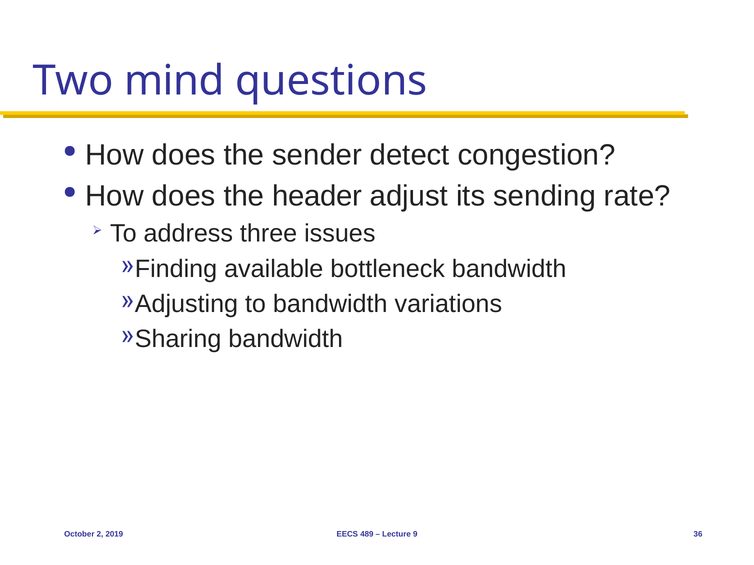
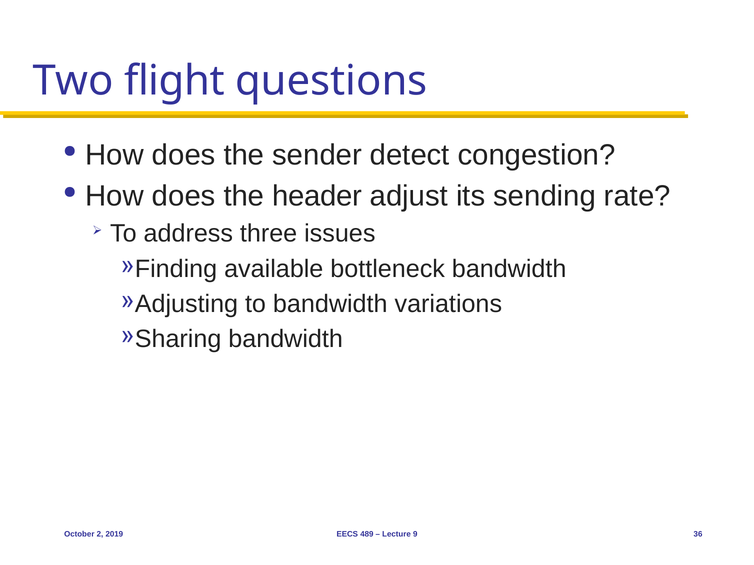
mind: mind -> flight
